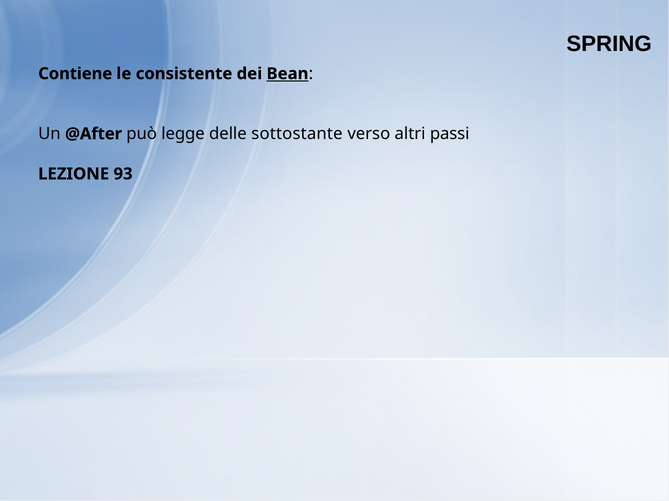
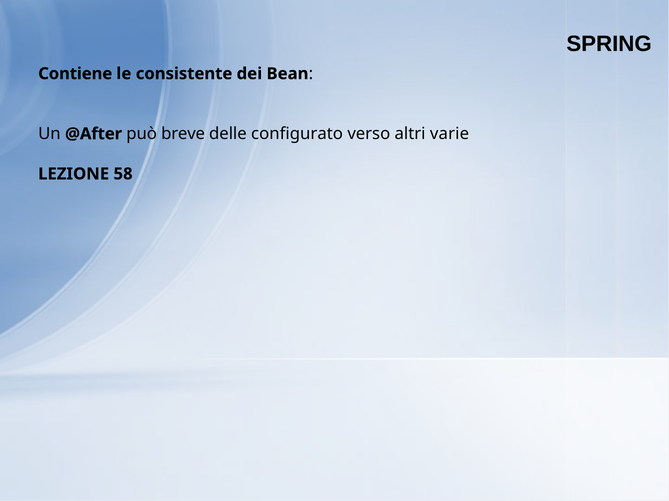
Bean underline: present -> none
legge: legge -> breve
sottostante: sottostante -> configurato
passi: passi -> varie
93: 93 -> 58
